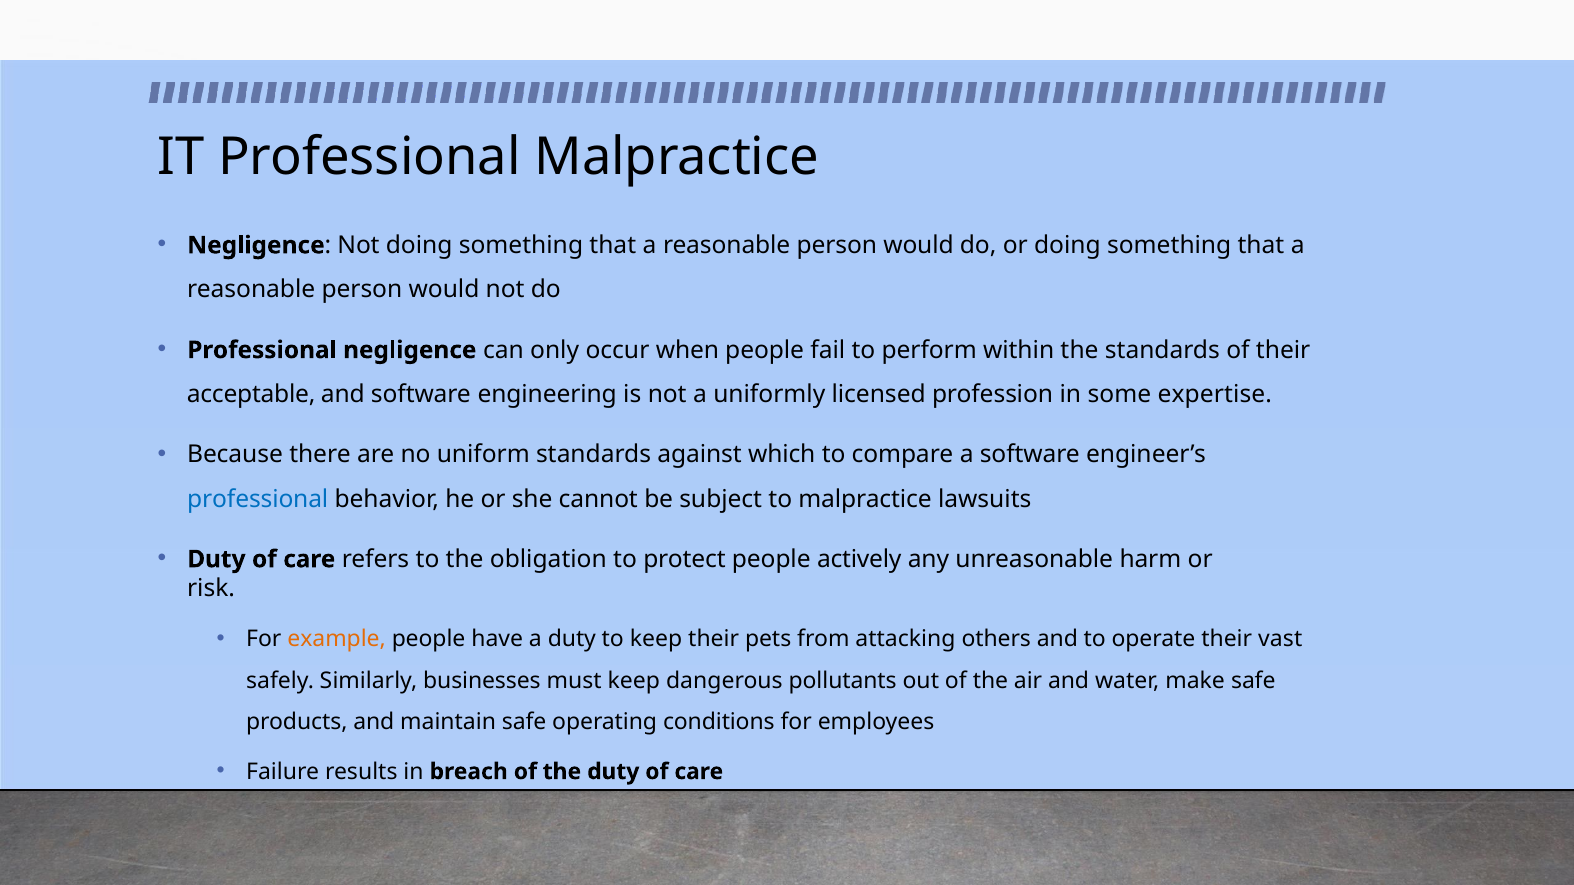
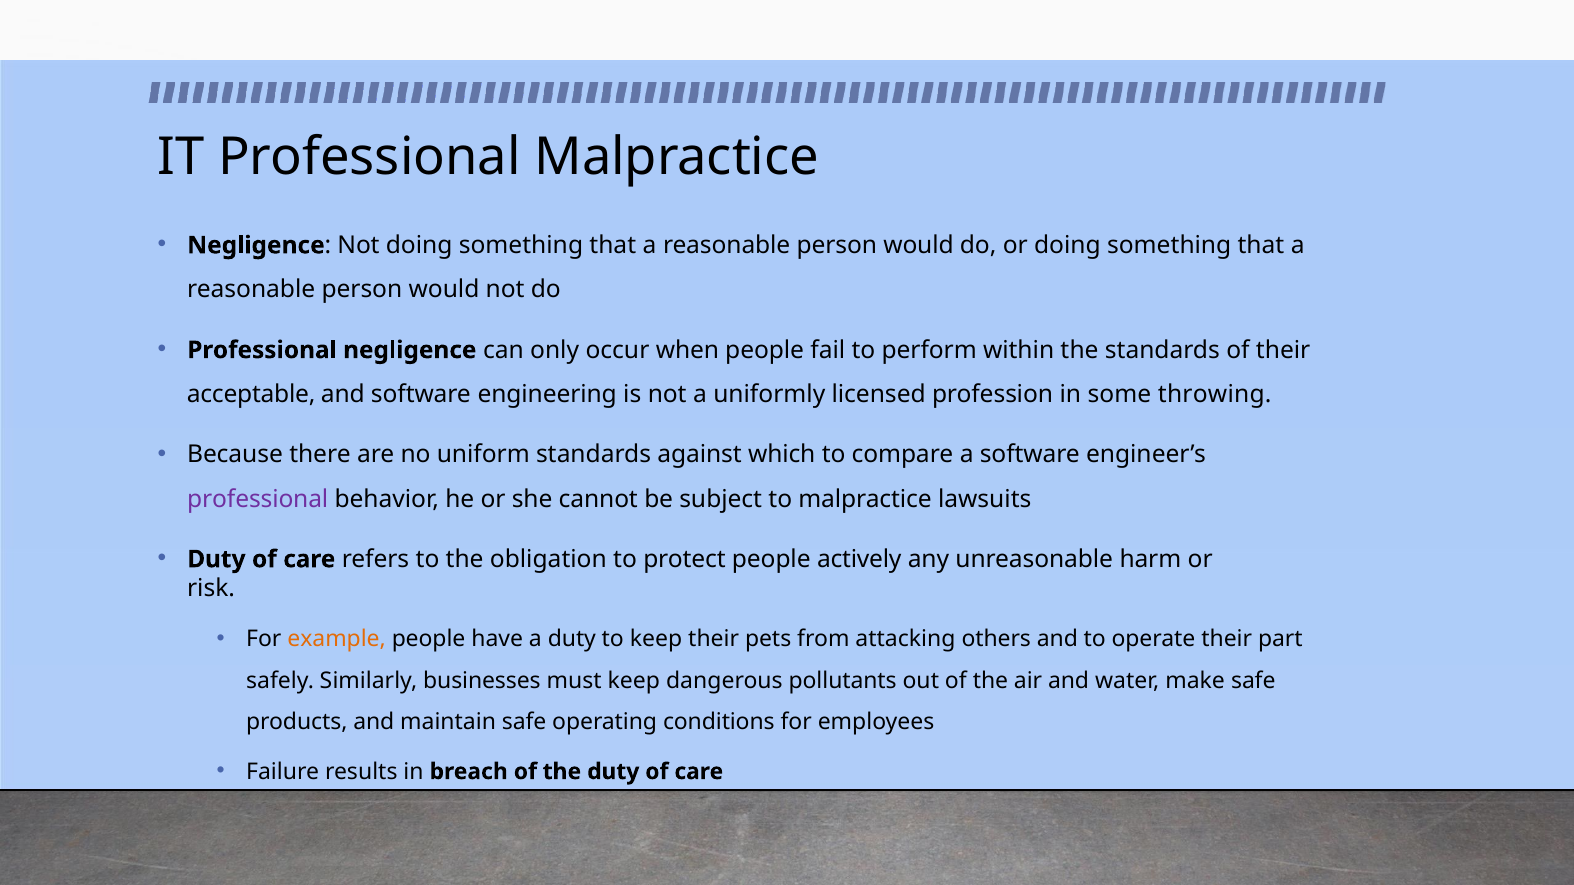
expertise: expertise -> throwing
professional at (258, 499) colour: blue -> purple
vast: vast -> part
